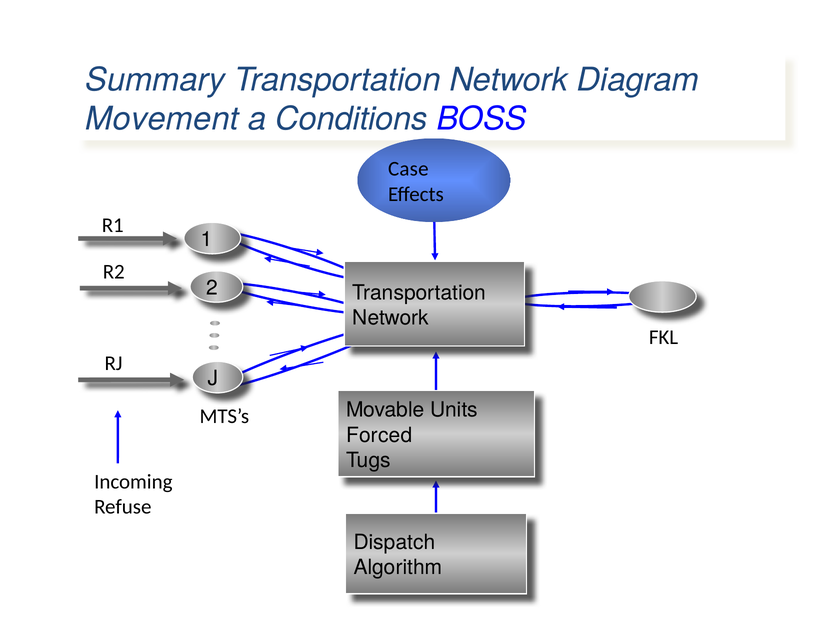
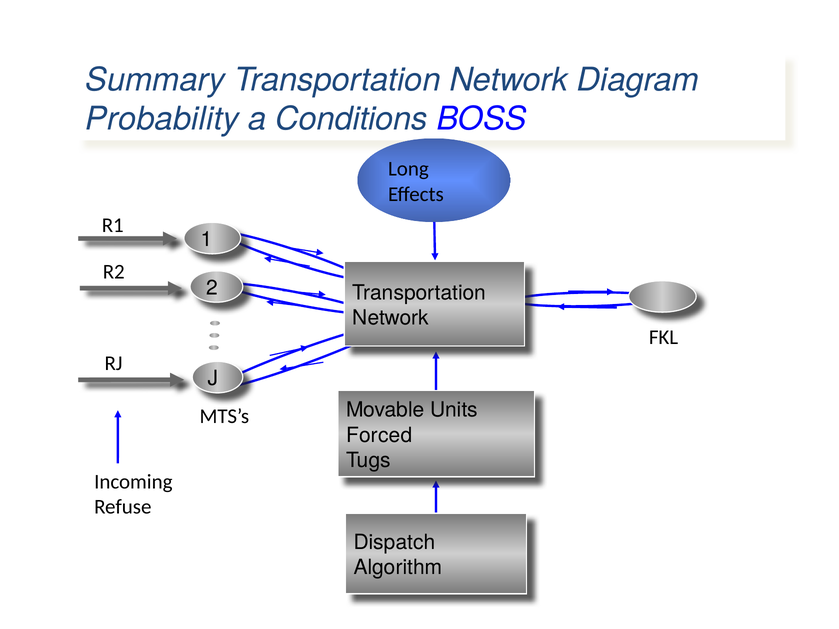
Movement: Movement -> Probability
Case: Case -> Long
